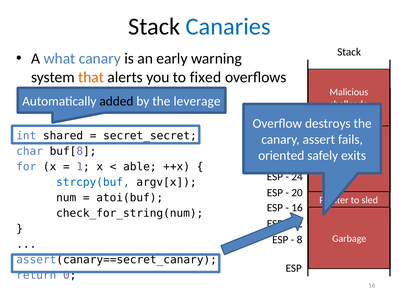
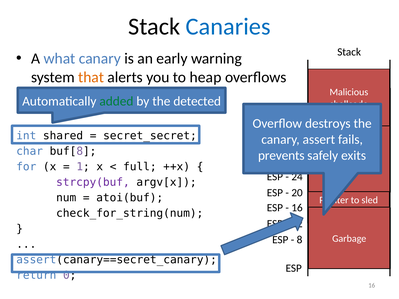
fixed: fixed -> heap
added colour: black -> green
leverage: leverage -> detected
oriented: oriented -> prevents
able: able -> full
strcpy(buf colour: blue -> purple
